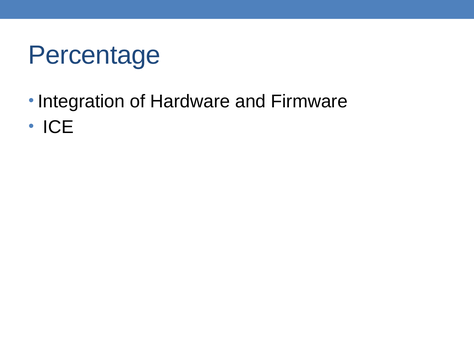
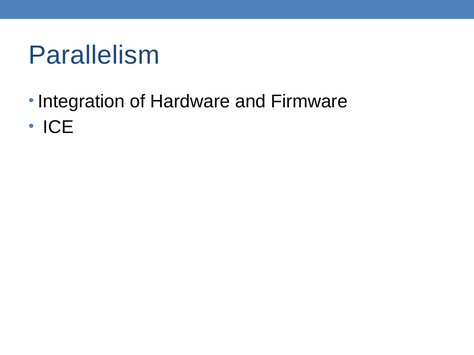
Percentage: Percentage -> Parallelism
